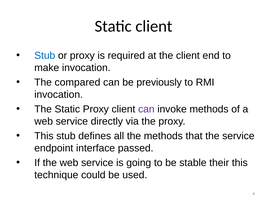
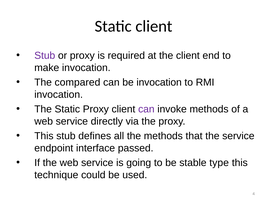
Stub at (45, 56) colour: blue -> purple
be previously: previously -> invocation
their: their -> type
